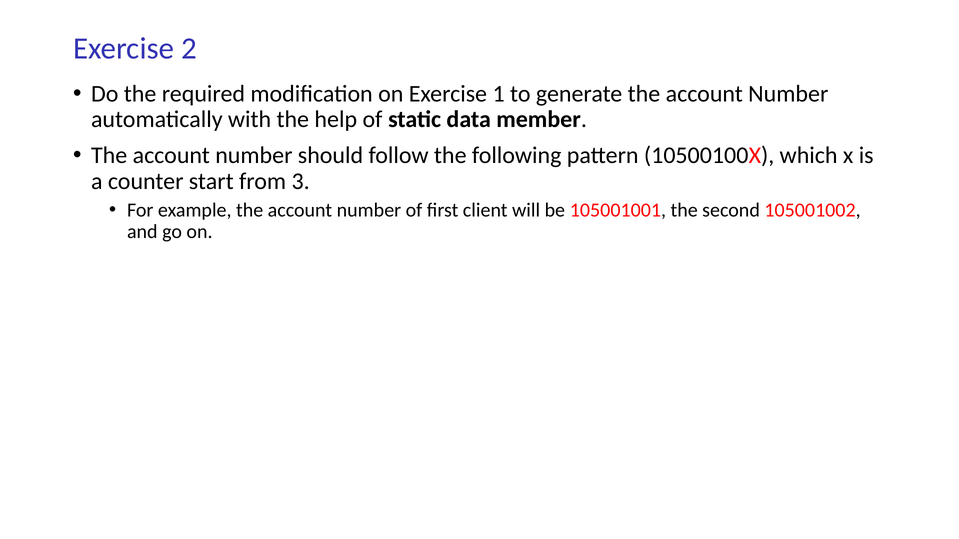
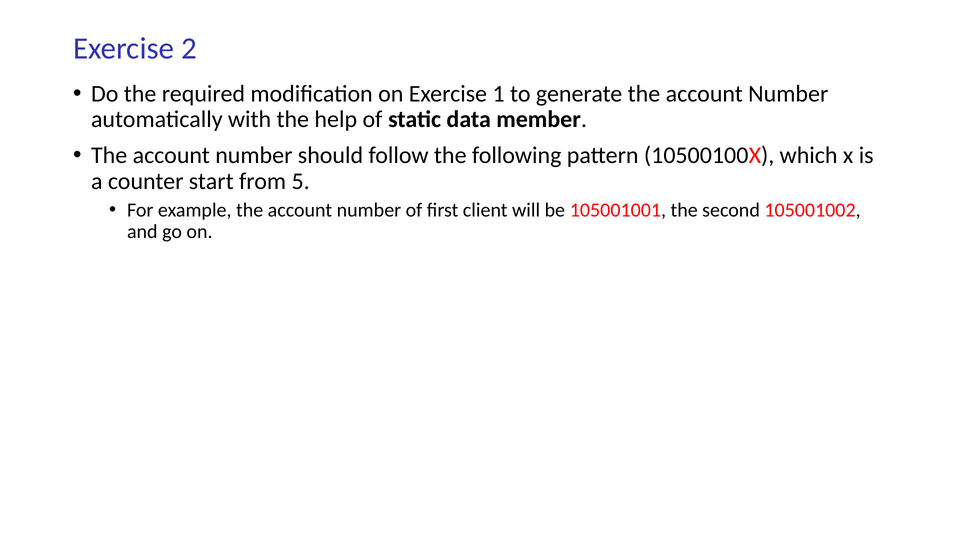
3: 3 -> 5
